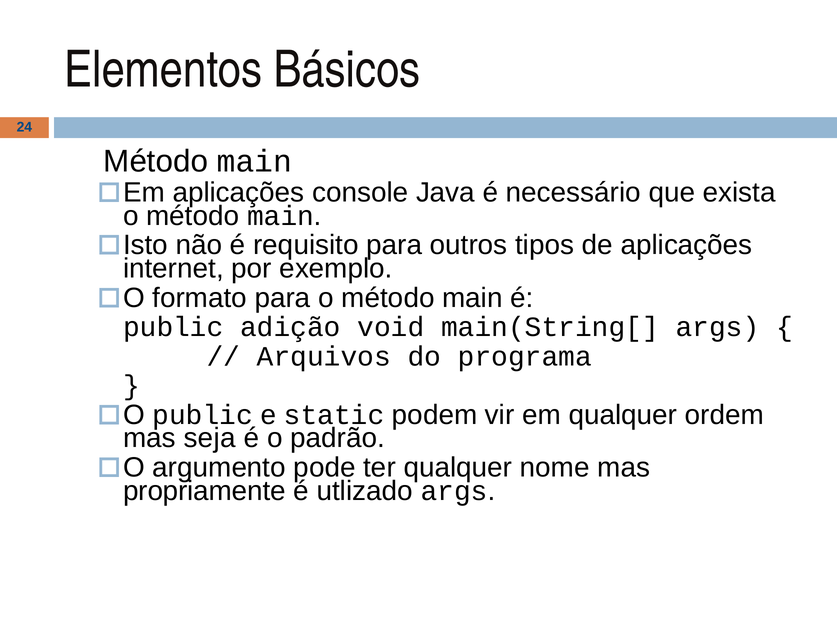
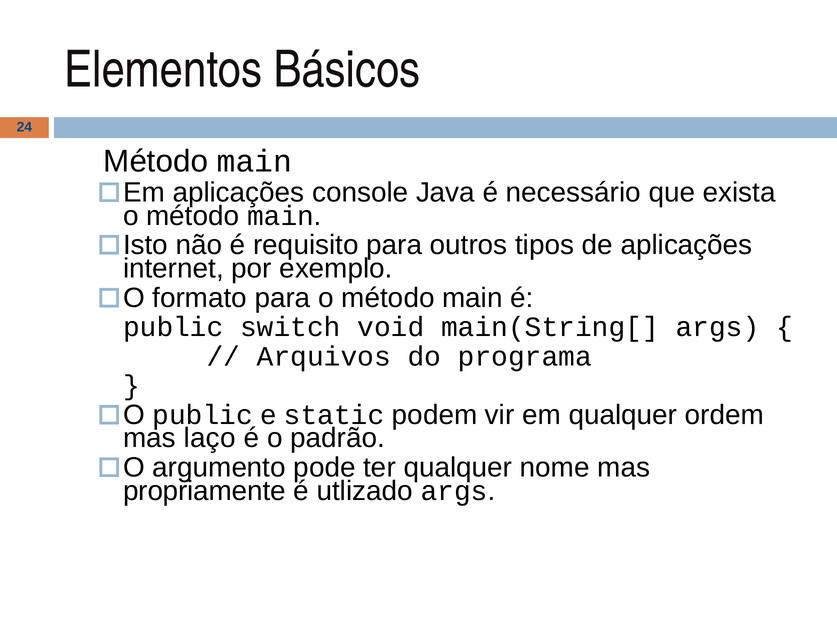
adição: adição -> switch
seja: seja -> laço
